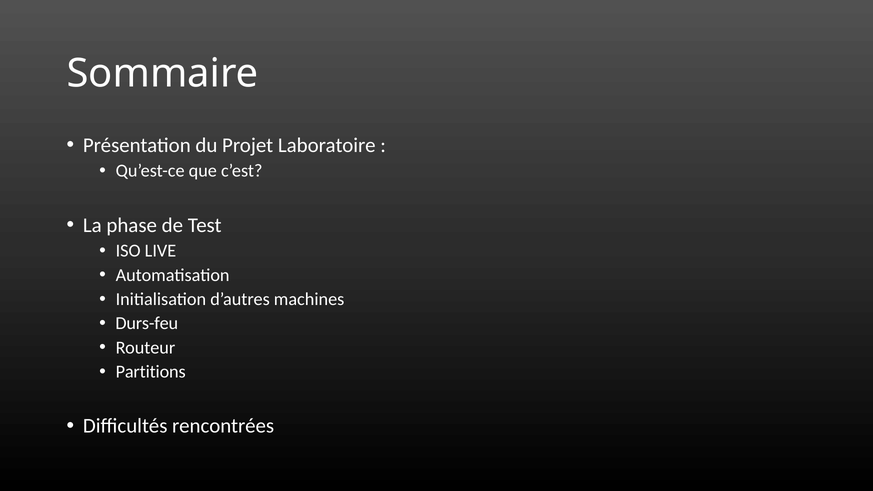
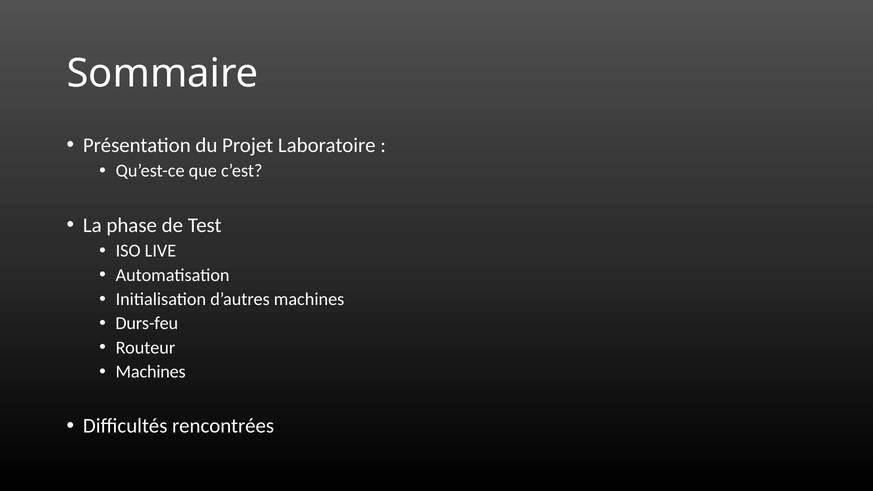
Partitions at (151, 372): Partitions -> Machines
